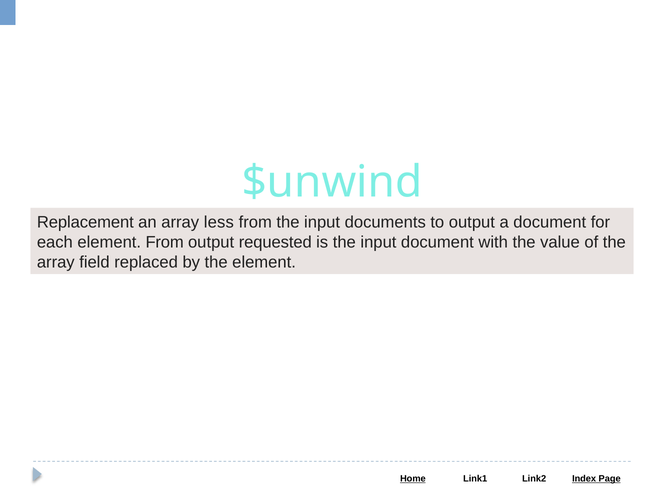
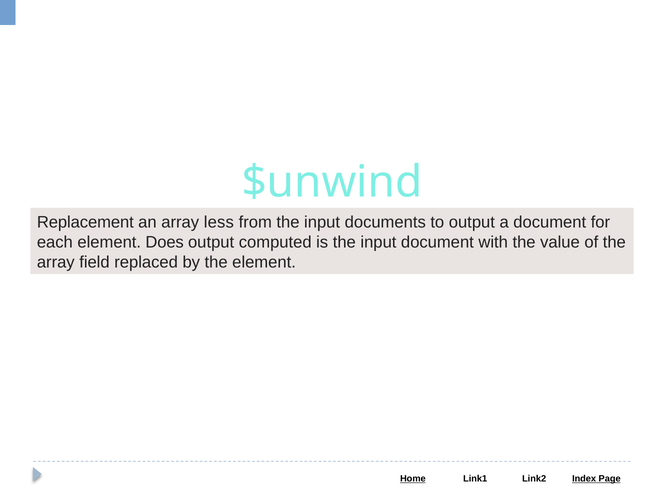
element From: From -> Does
requested: requested -> computed
